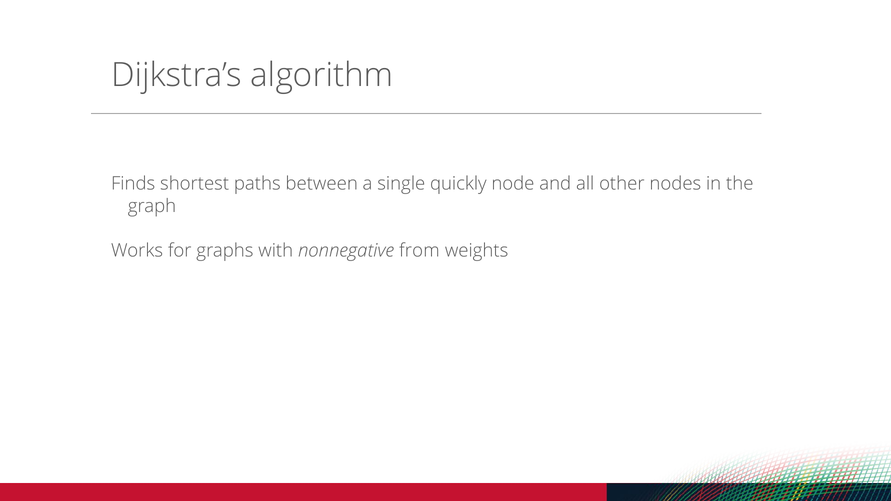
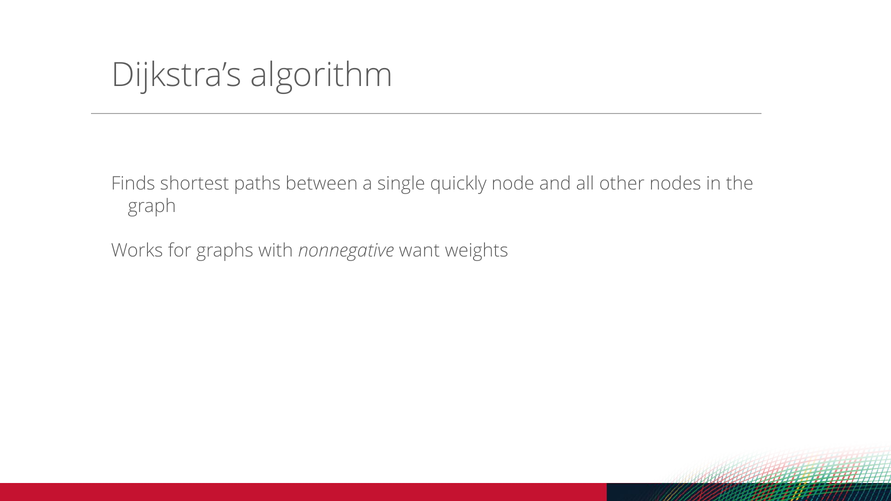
from: from -> want
